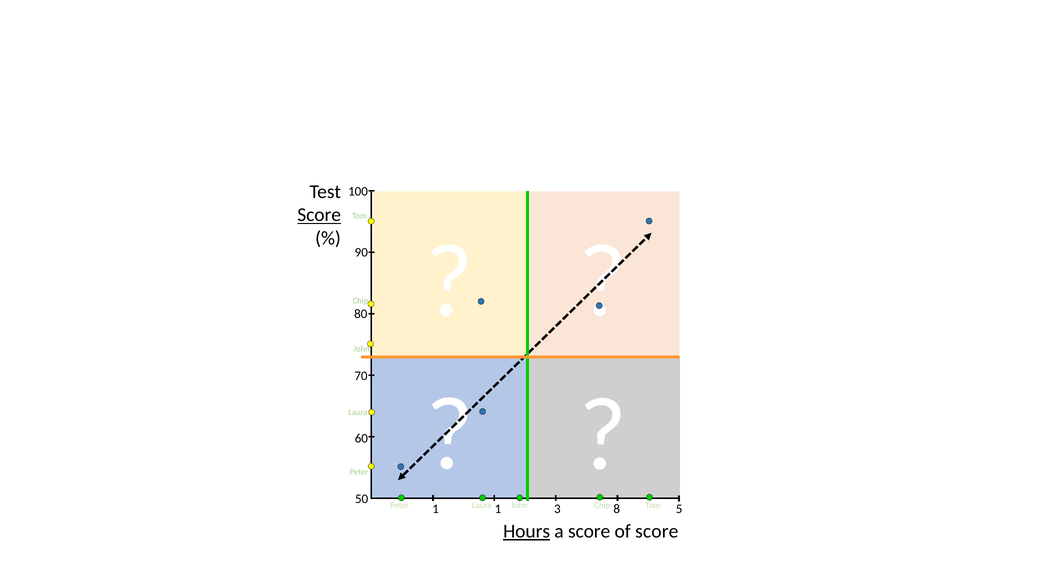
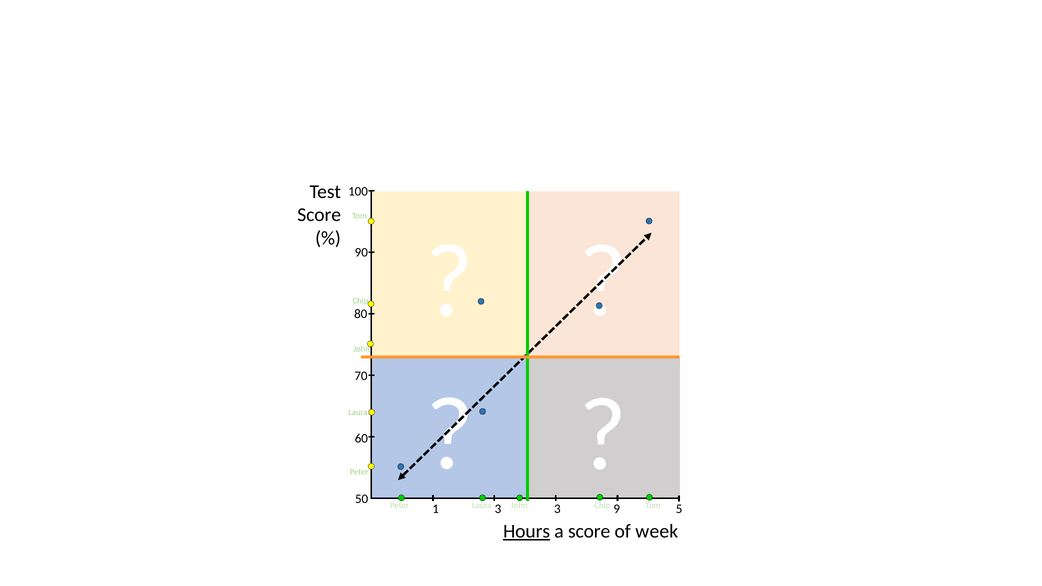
Score at (319, 215) underline: present -> none
1 1: 1 -> 3
8: 8 -> 9
of score: score -> week
